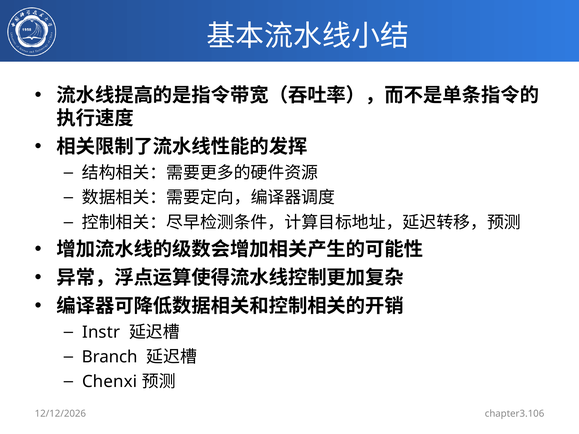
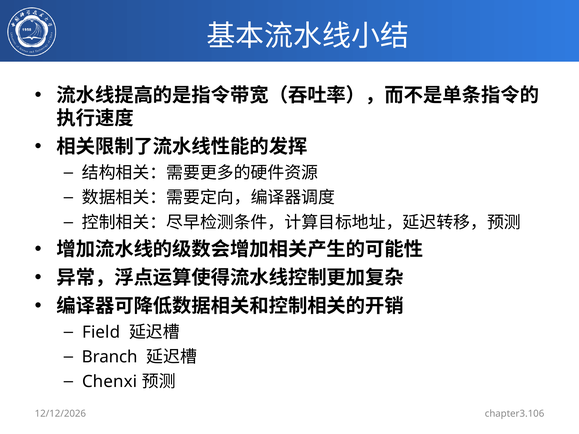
Instr: Instr -> Field
